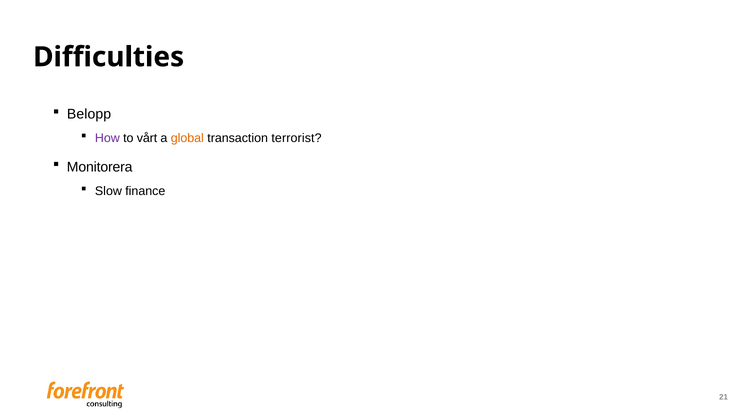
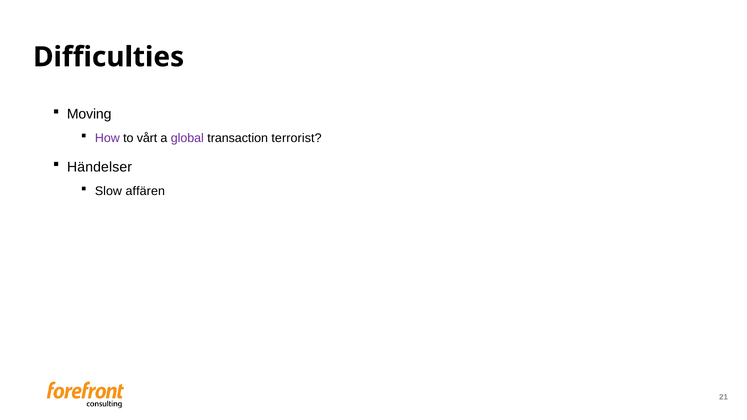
Belopp: Belopp -> Moving
global colour: orange -> purple
Monitorera: Monitorera -> Händelser
finance: finance -> affären
